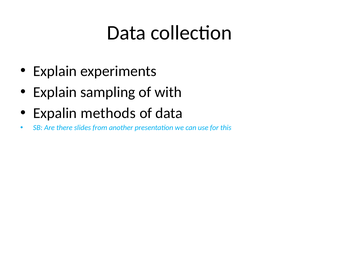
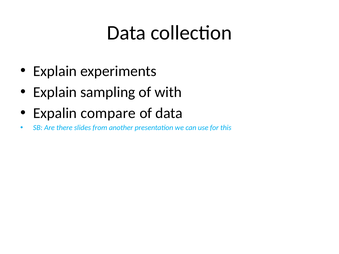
methods: methods -> compare
